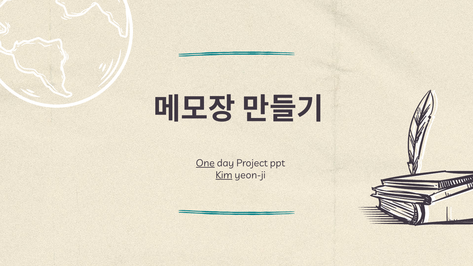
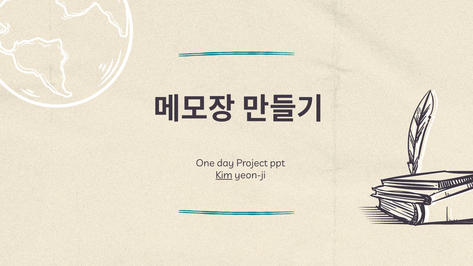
One underline: present -> none
